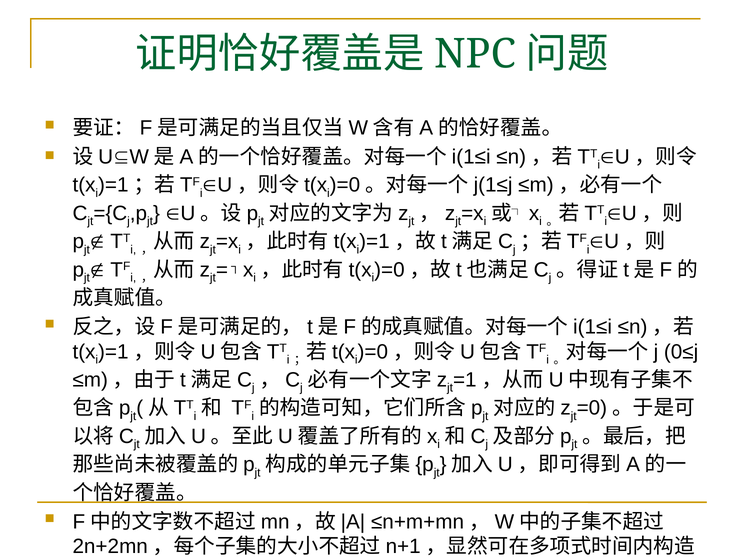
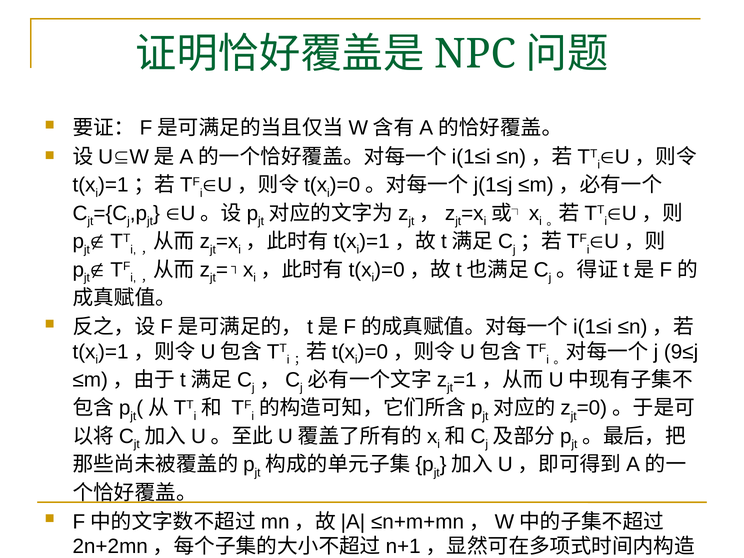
0≤j: 0≤j -> 9≤j
